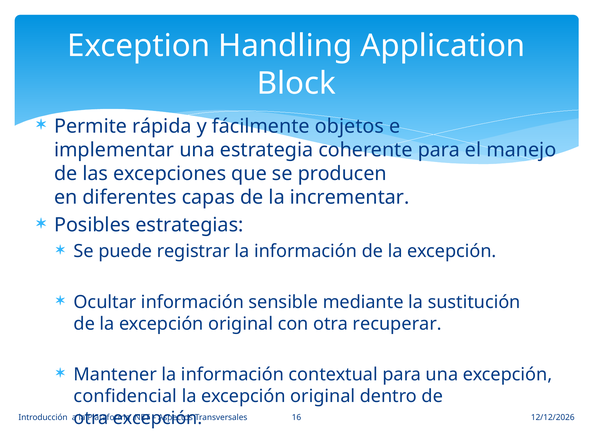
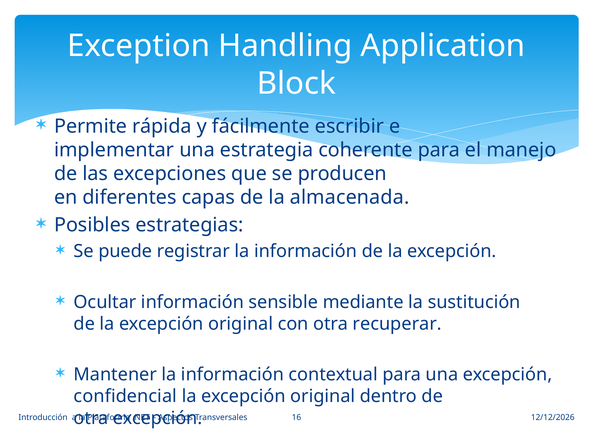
objetos: objetos -> escribir
incrementar: incrementar -> almacenada
